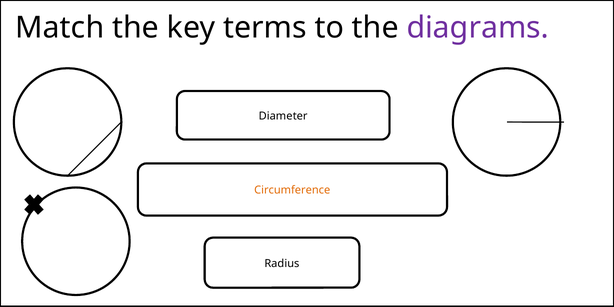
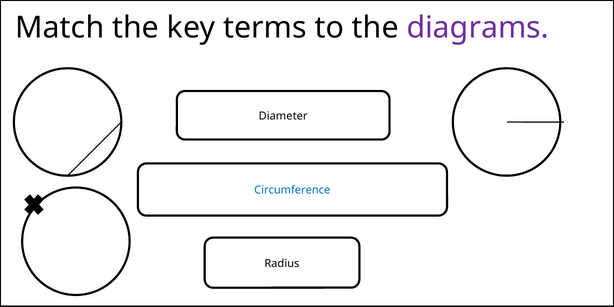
Circumference colour: orange -> blue
